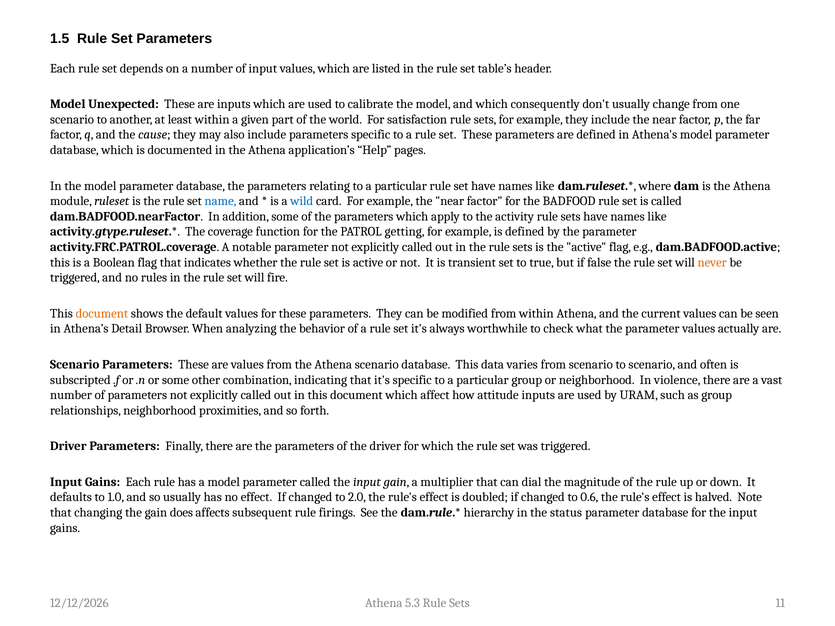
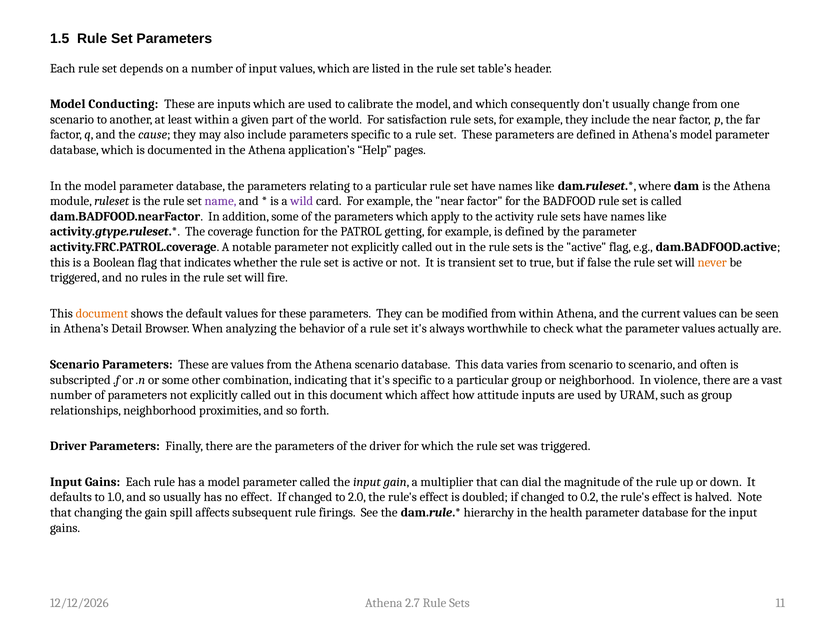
Unexpected: Unexpected -> Conducting
name colour: blue -> purple
wild colour: blue -> purple
0.6: 0.6 -> 0.2
does: does -> spill
status: status -> health
5.3: 5.3 -> 2.7
